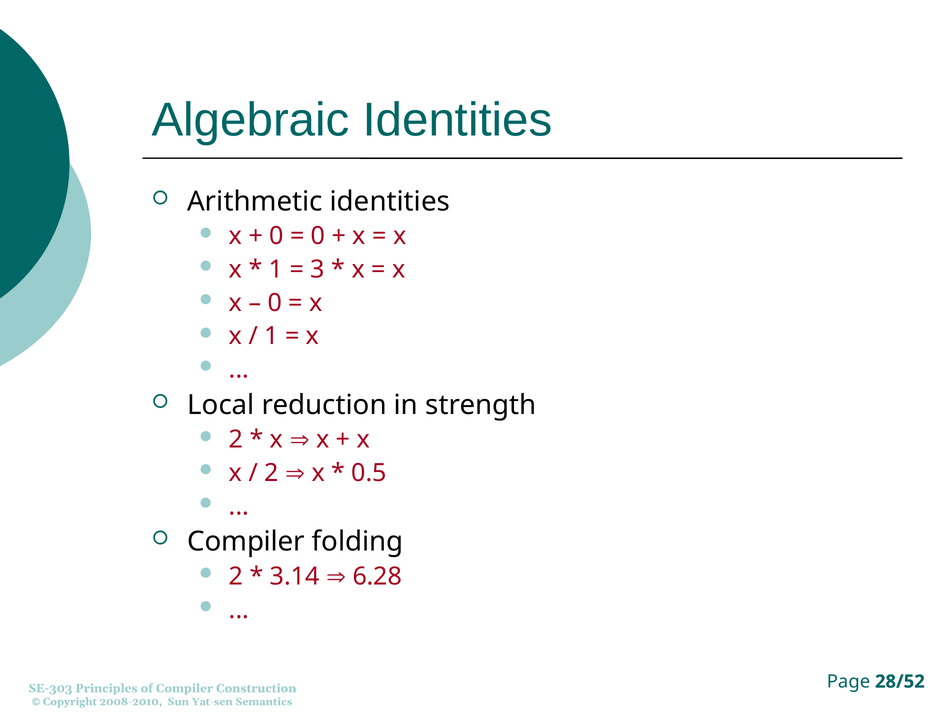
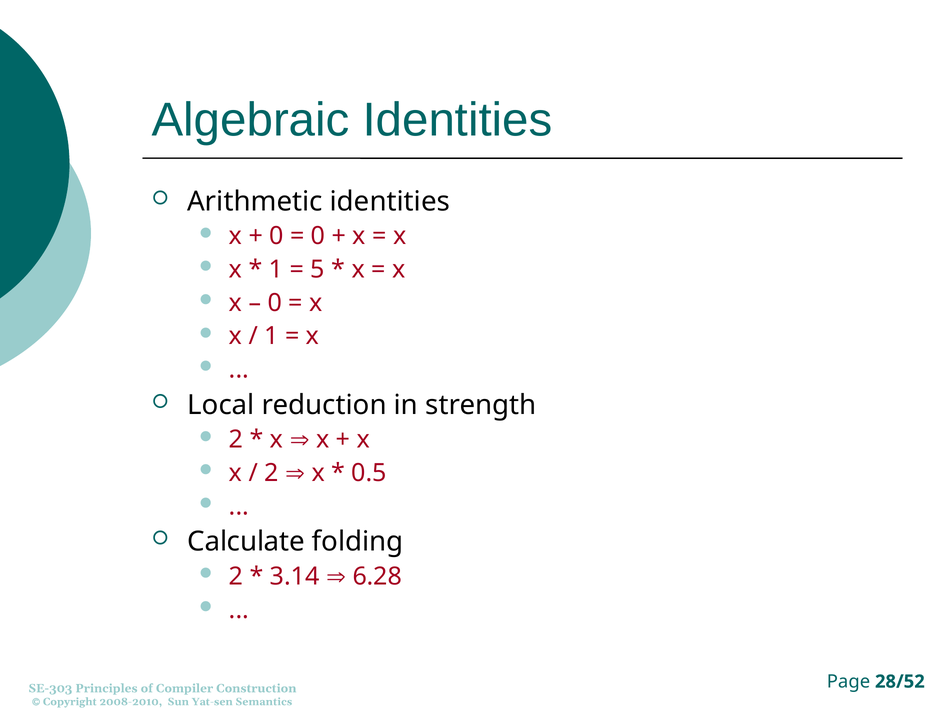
3: 3 -> 5
Compiler at (246, 542): Compiler -> Calculate
